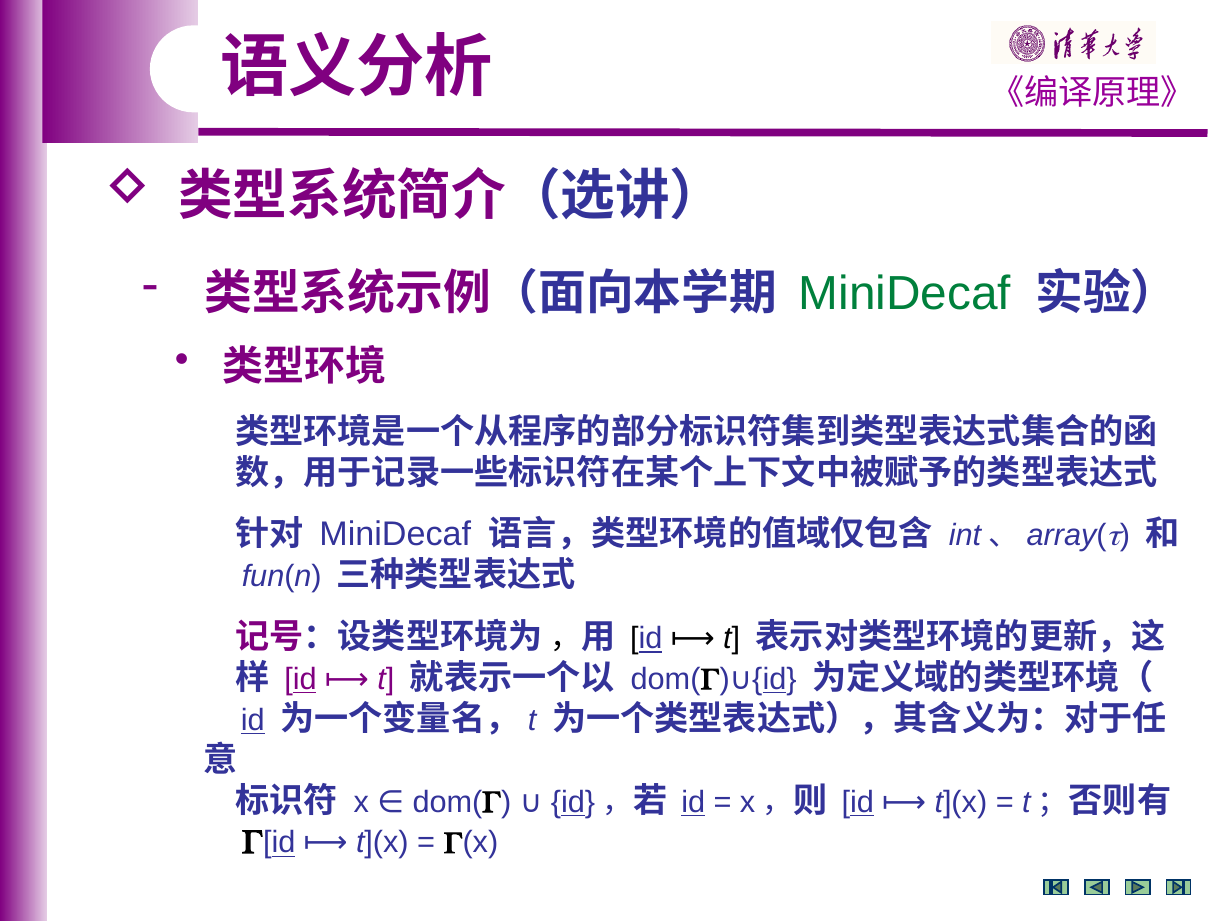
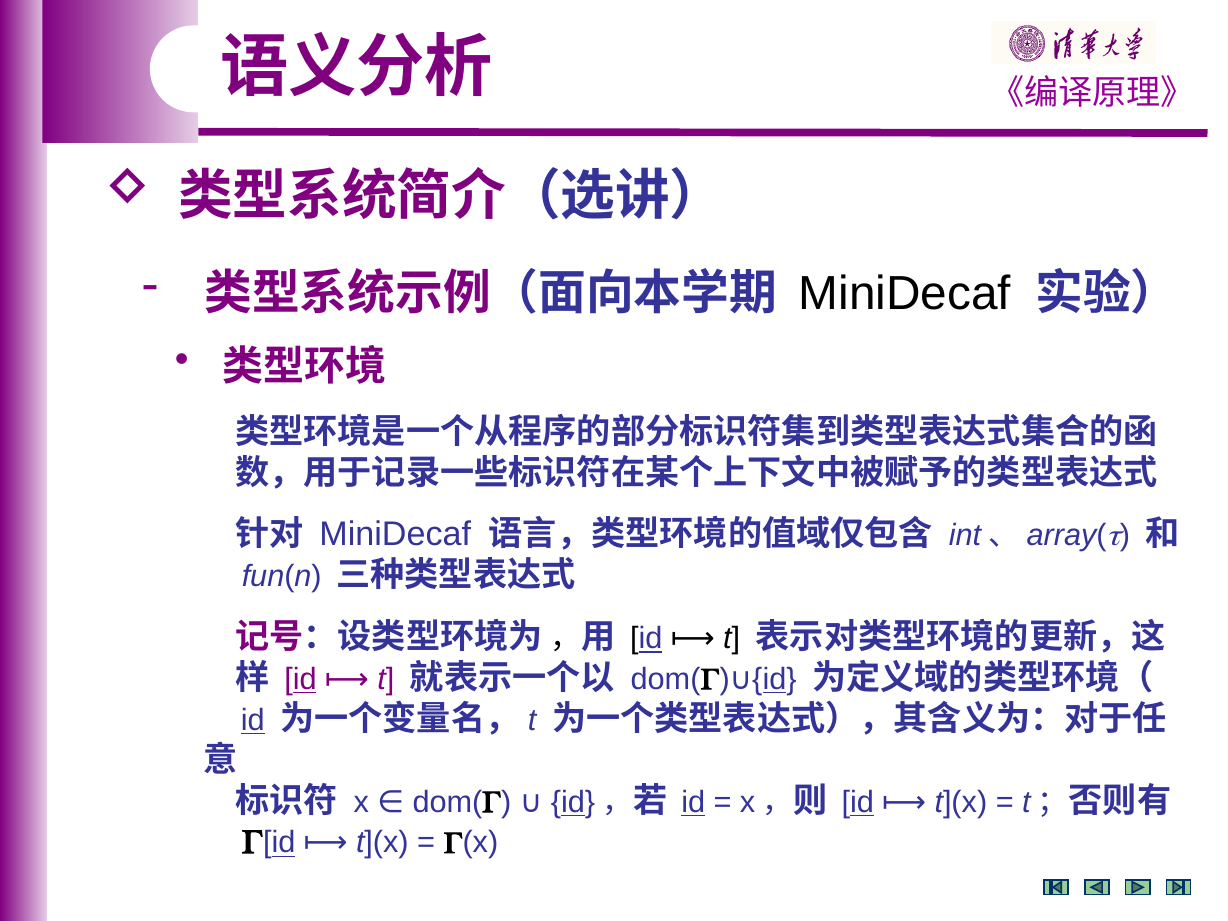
MiniDecaf at (905, 294) colour: green -> black
